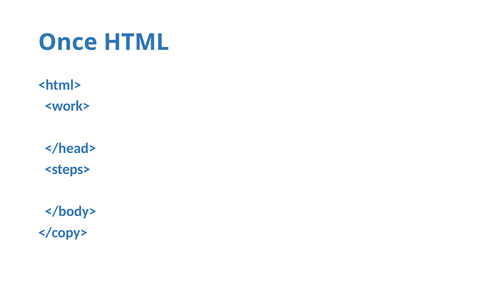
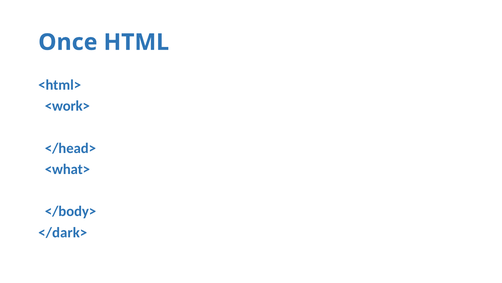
<steps>: <steps> -> <what>
</copy>: </copy> -> </dark>
